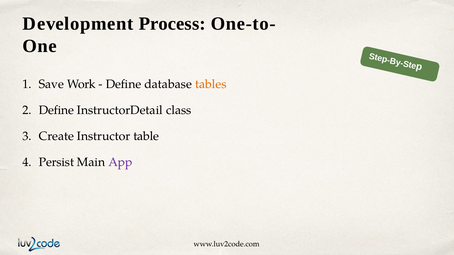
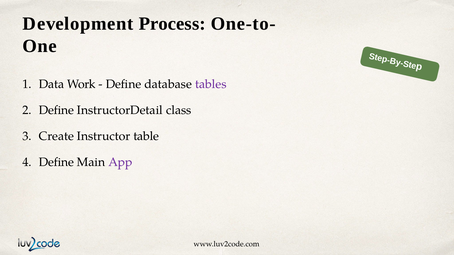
Save: Save -> Data
tables colour: orange -> purple
Persist at (56, 162): Persist -> Define
